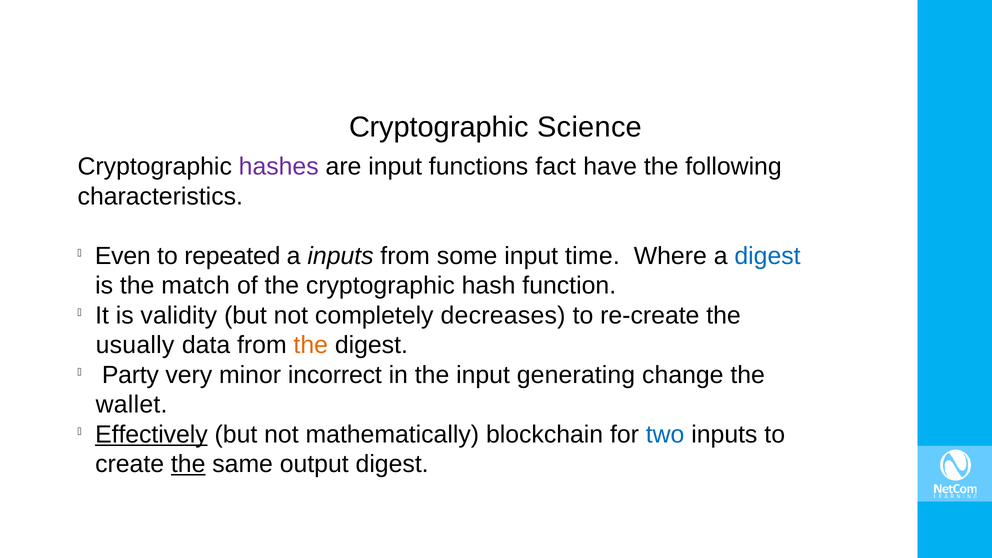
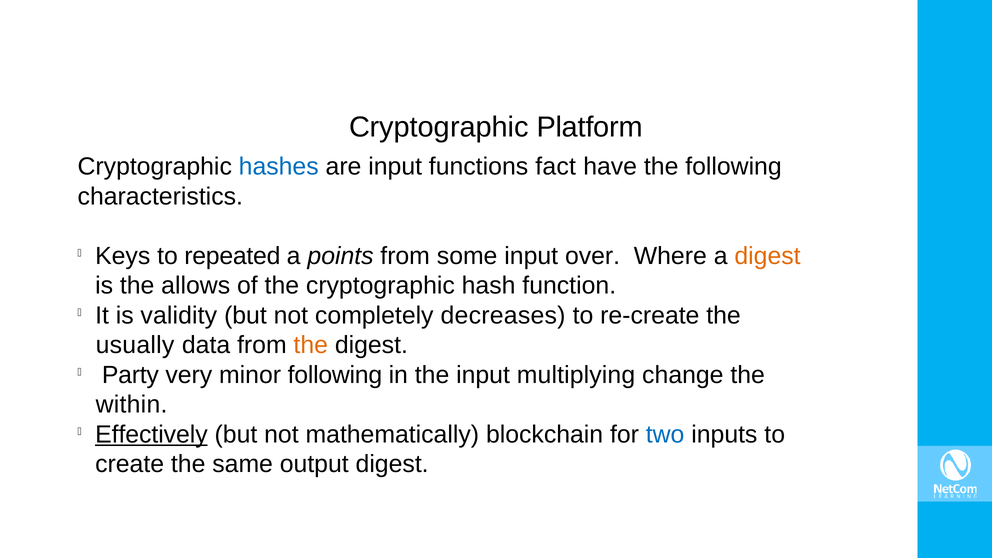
Science: Science -> Platform
hashes colour: purple -> blue
Even: Even -> Keys
a inputs: inputs -> points
time: time -> over
digest at (768, 256) colour: blue -> orange
match: match -> allows
minor incorrect: incorrect -> following
generating: generating -> multiplying
wallet: wallet -> within
the at (188, 464) underline: present -> none
